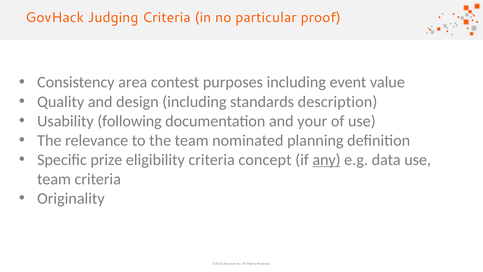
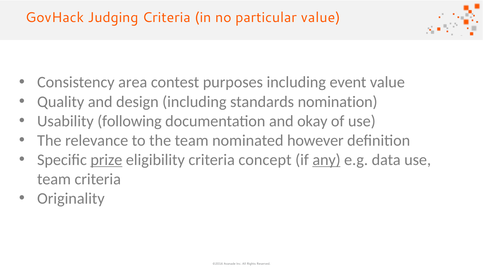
particular proof: proof -> value
description: description -> nomination
your: your -> okay
planning: planning -> however
prize underline: none -> present
